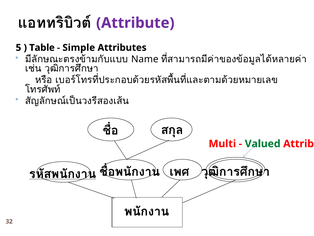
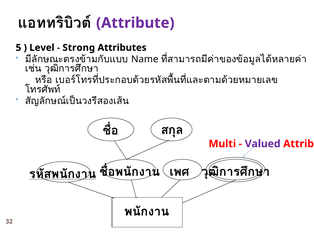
Table: Table -> Level
Simple: Simple -> Strong
Valued colour: green -> purple
